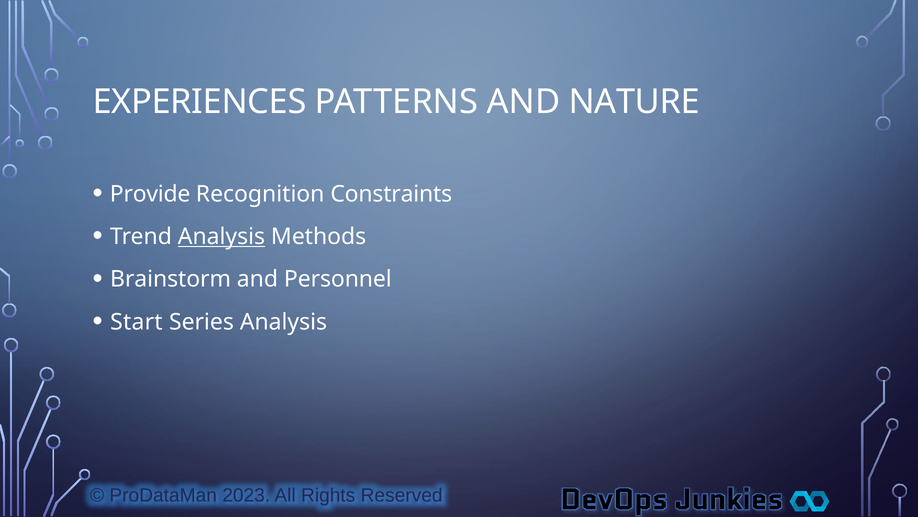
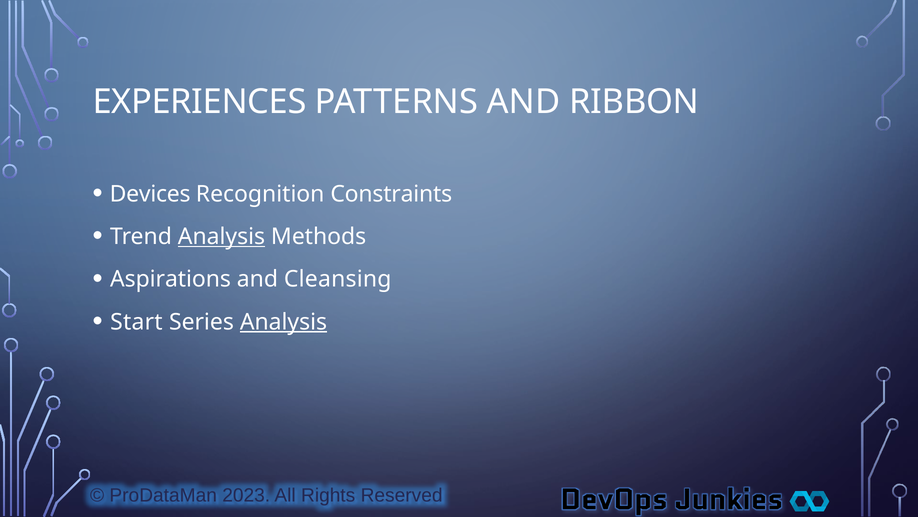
NATURE: NATURE -> RIBBON
Provide: Provide -> Devices
Brainstorm: Brainstorm -> Aspirations
Personnel: Personnel -> Cleansing
Analysis at (283, 322) underline: none -> present
